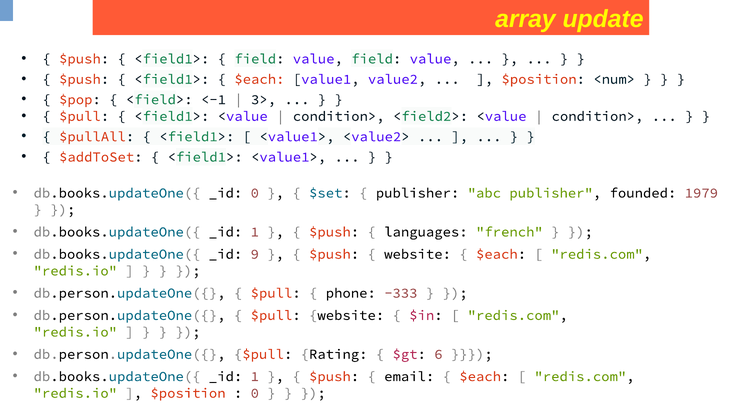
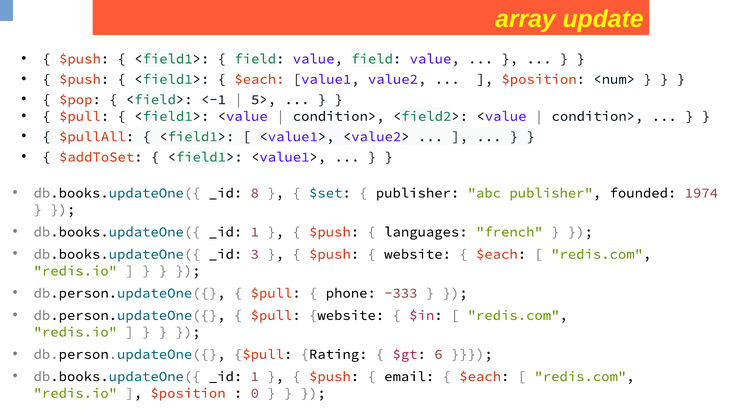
3>: 3> -> 5>
_id 0: 0 -> 8
1979: 1979 -> 1974
9: 9 -> 3
